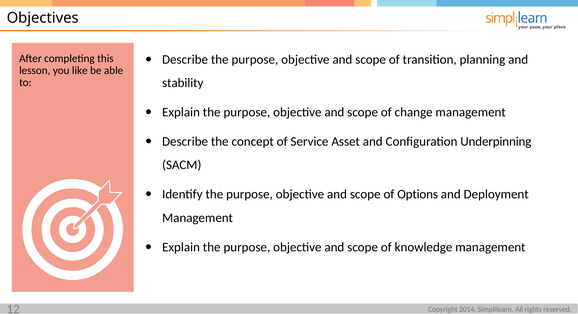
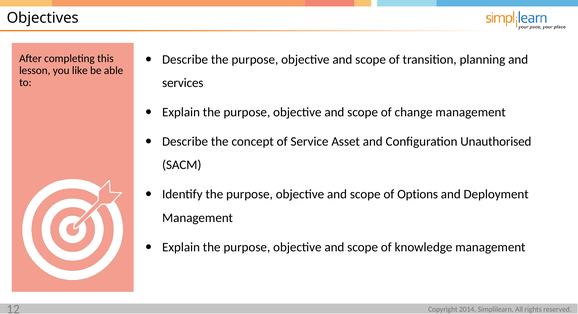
stability: stability -> services
Underpinning: Underpinning -> Unauthorised
